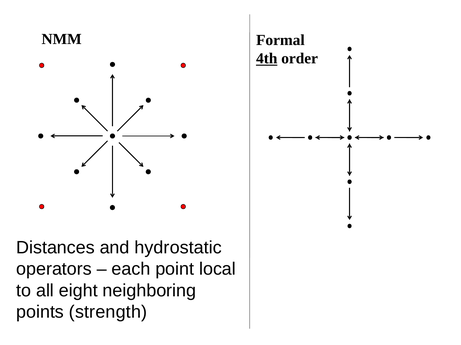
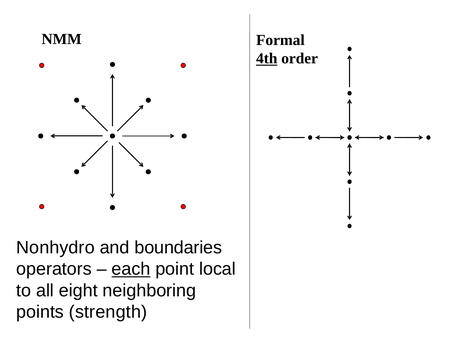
Distances: Distances -> Nonhydro
hydrostatic: hydrostatic -> boundaries
each underline: none -> present
